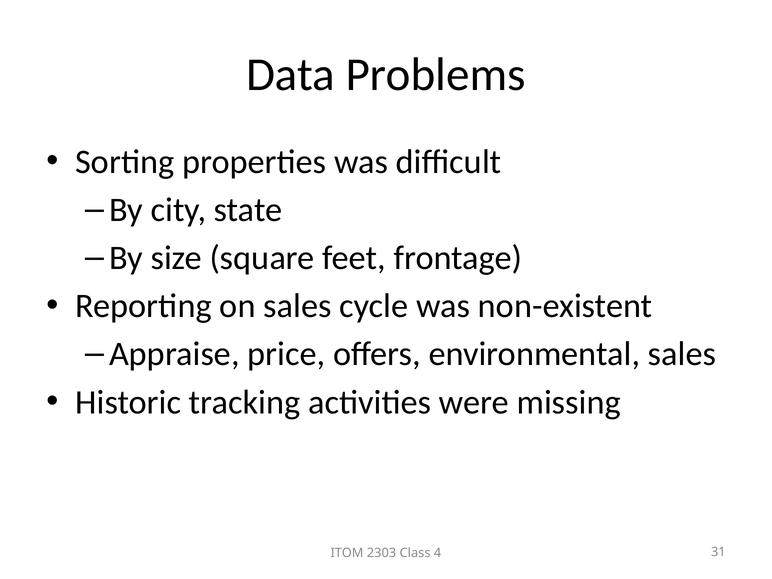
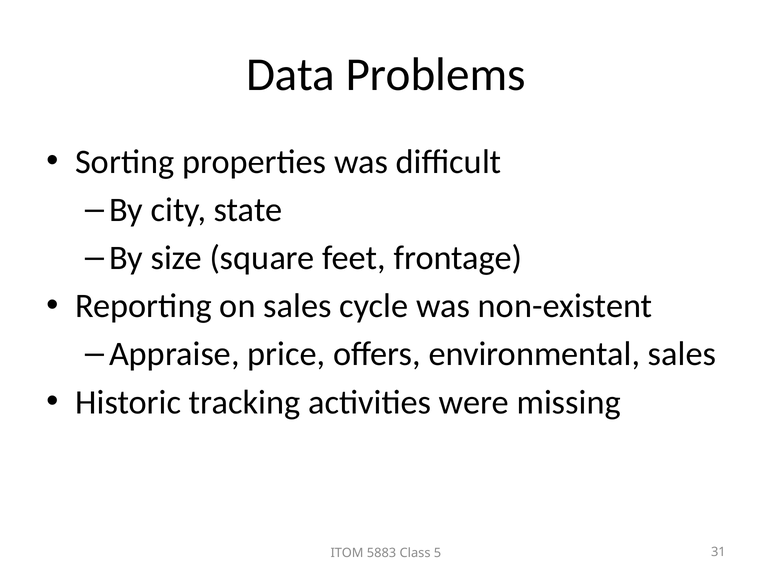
2303: 2303 -> 5883
4: 4 -> 5
